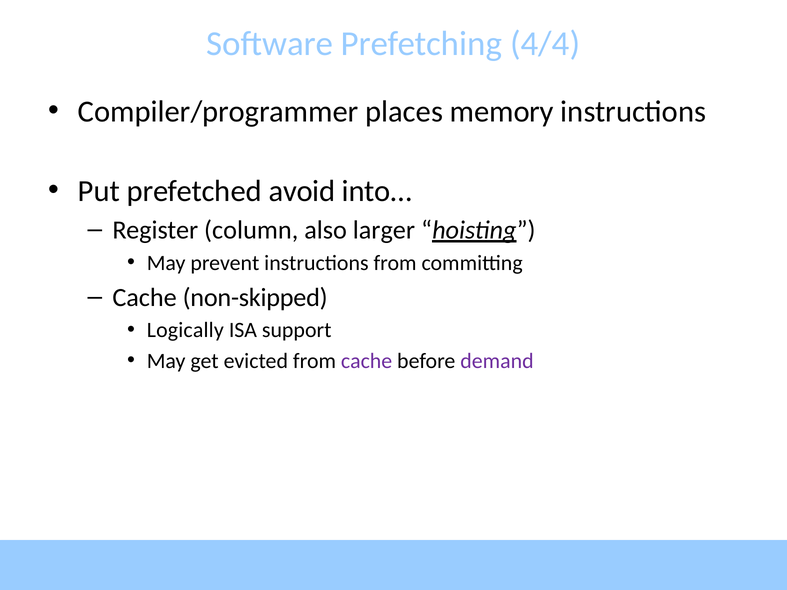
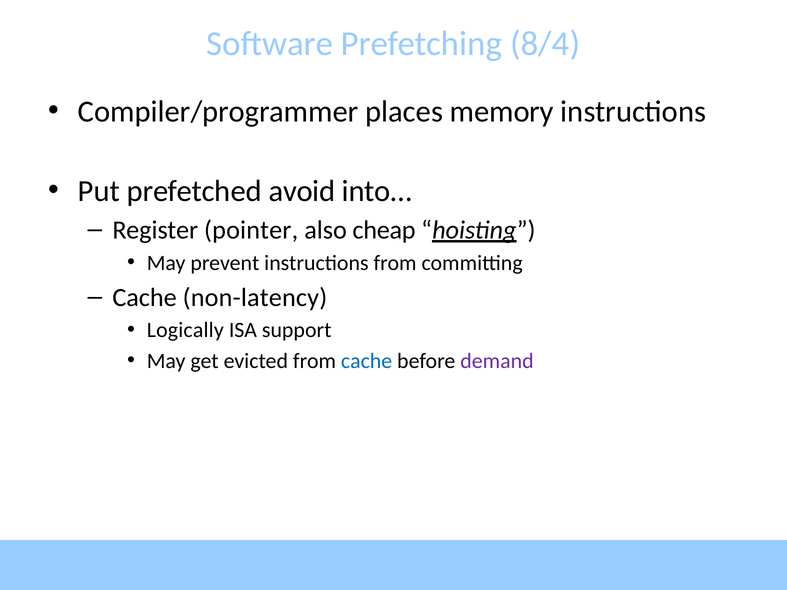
4/4: 4/4 -> 8/4
column: column -> pointer
larger: larger -> cheap
non-skipped: non-skipped -> non-latency
cache at (367, 361) colour: purple -> blue
